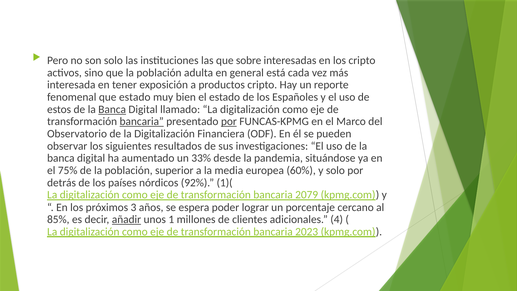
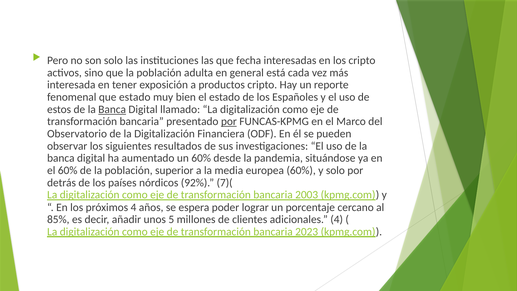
sobre: sobre -> fecha
bancaria at (142, 121) underline: present -> none
un 33%: 33% -> 60%
el 75%: 75% -> 60%
1)(: 1)( -> 7)(
2079: 2079 -> 2003
próximos 3: 3 -> 4
añadir underline: present -> none
1: 1 -> 5
